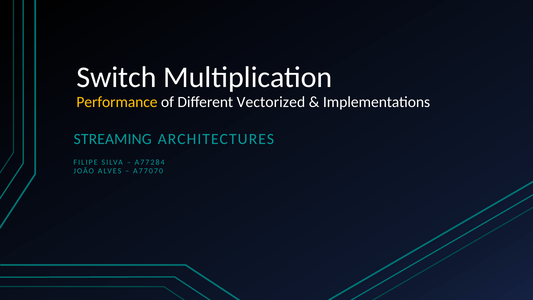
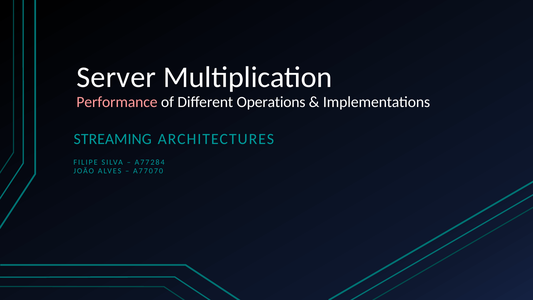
Switch: Switch -> Server
Performance colour: yellow -> pink
Vectorized: Vectorized -> Operations
